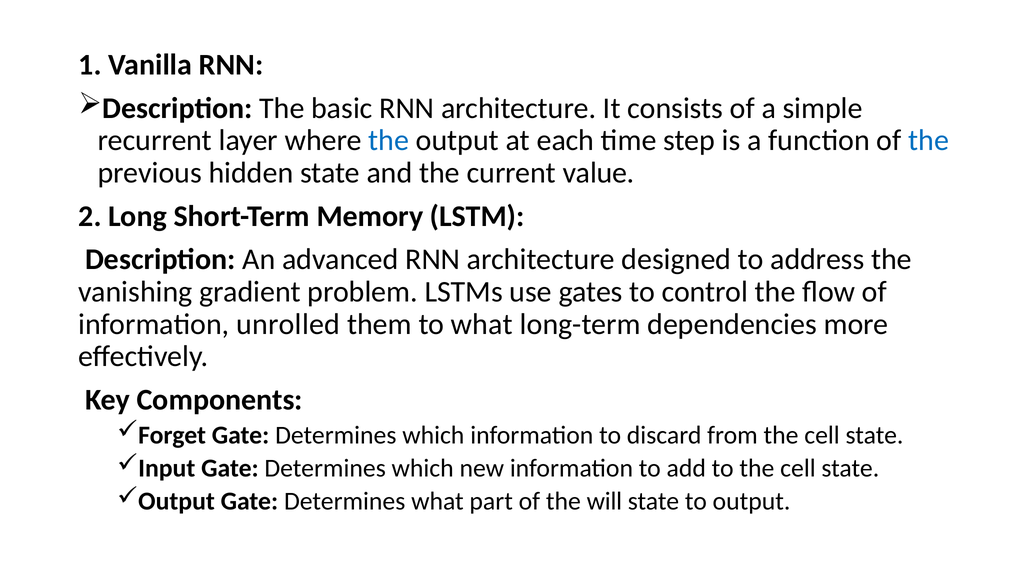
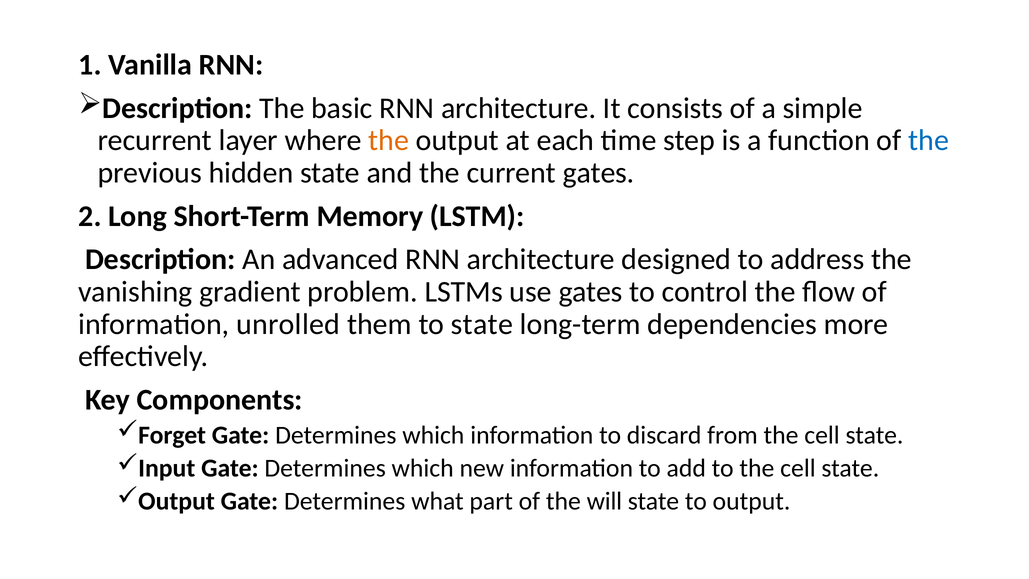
the at (389, 140) colour: blue -> orange
current value: value -> gates
to what: what -> state
